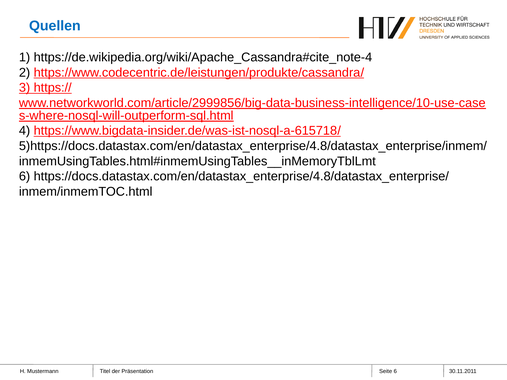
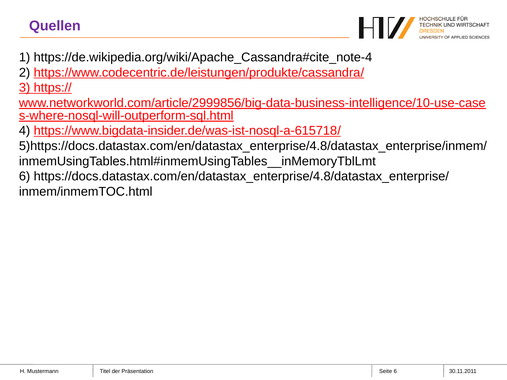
Quellen colour: blue -> purple
